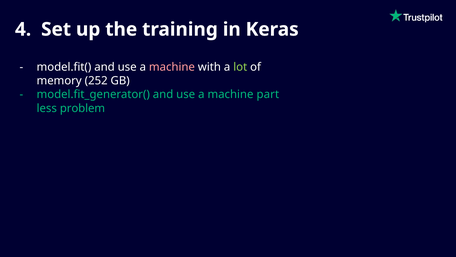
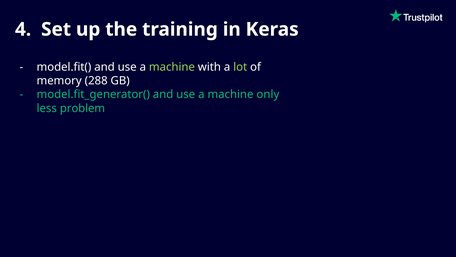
machine at (172, 67) colour: pink -> light green
252: 252 -> 288
part: part -> only
